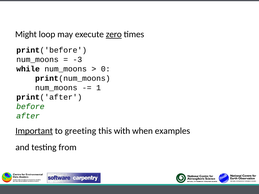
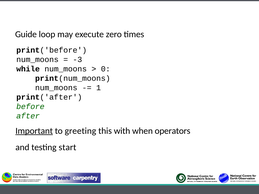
Might: Might -> Guide
zero underline: present -> none
examples: examples -> operators
from: from -> start
